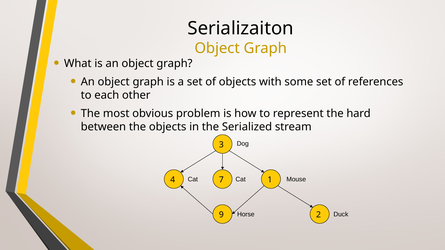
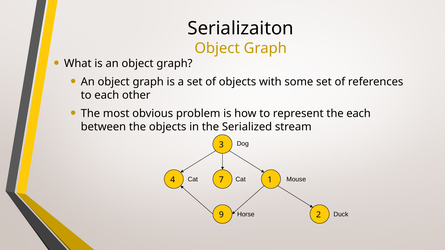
the hard: hard -> each
